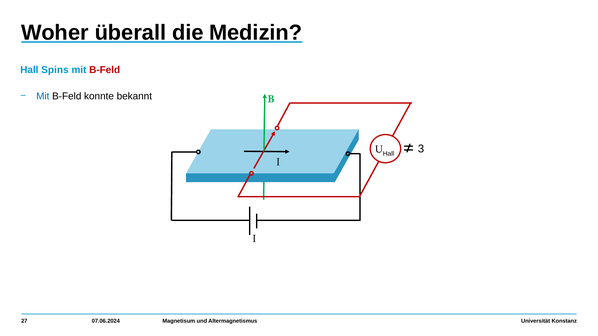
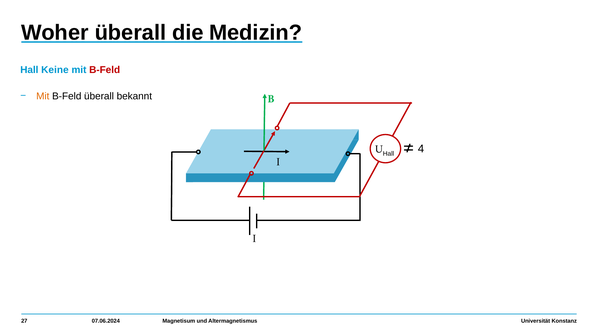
Spins: Spins -> Keine
Mit at (43, 96) colour: blue -> orange
B-Feld konnte: konnte -> überall
3: 3 -> 4
